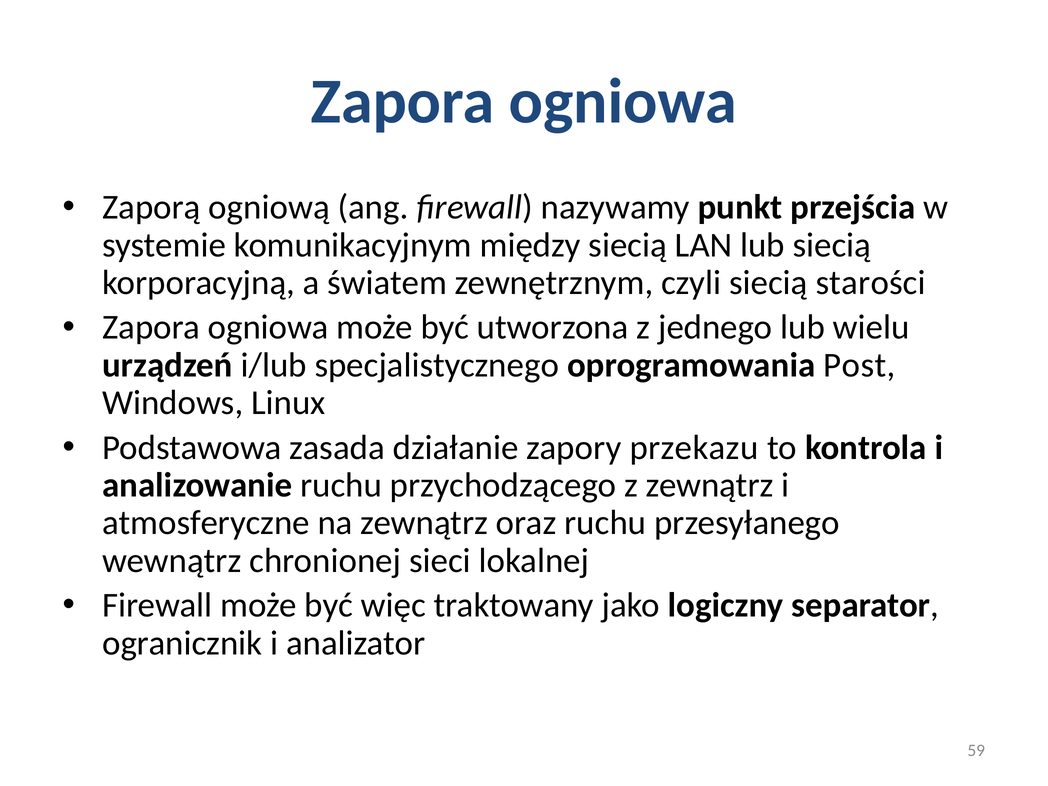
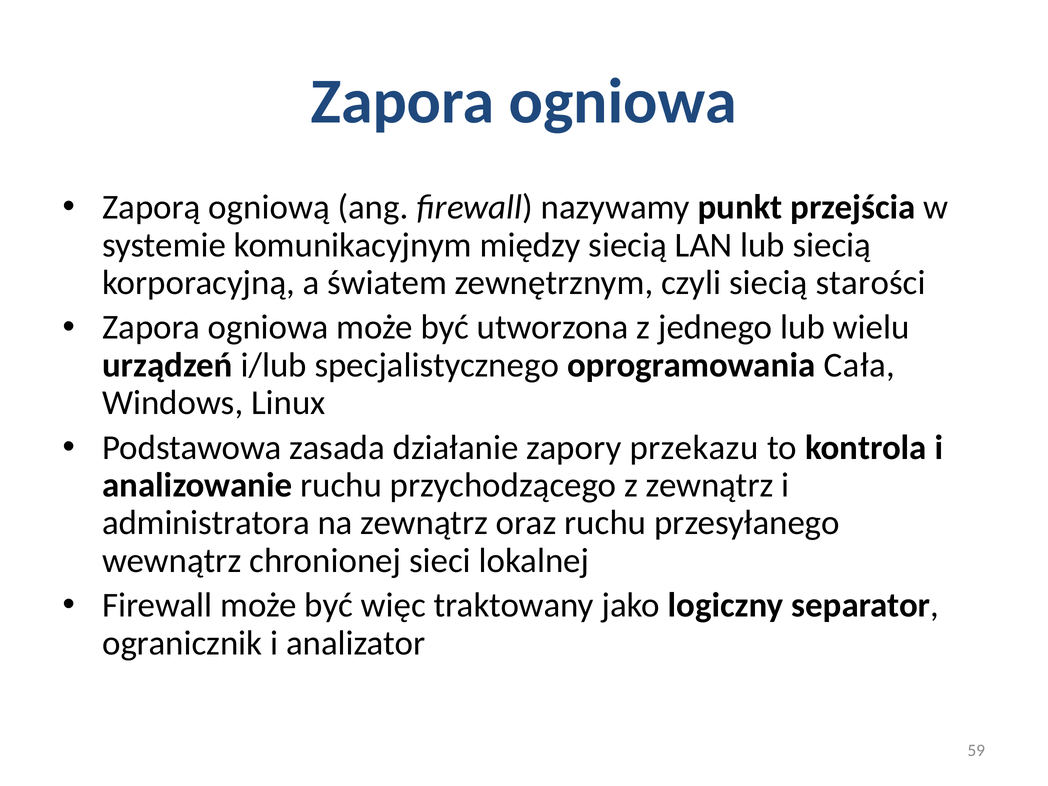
Post: Post -> Cała
atmosferyczne: atmosferyczne -> administratora
